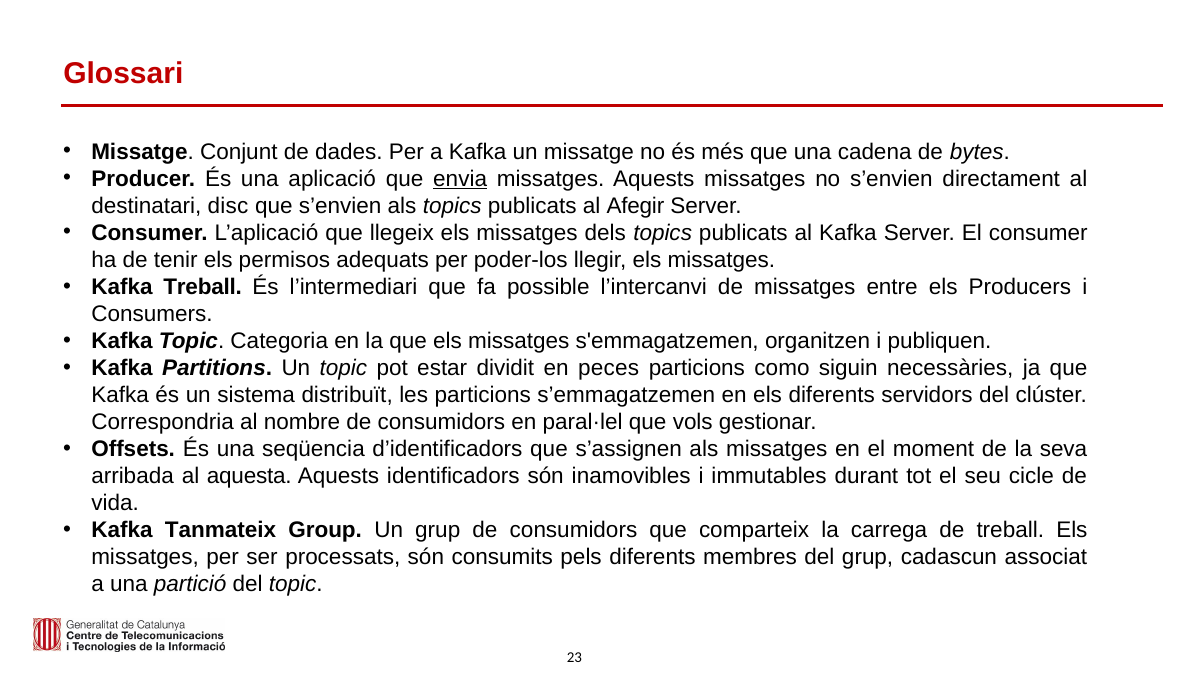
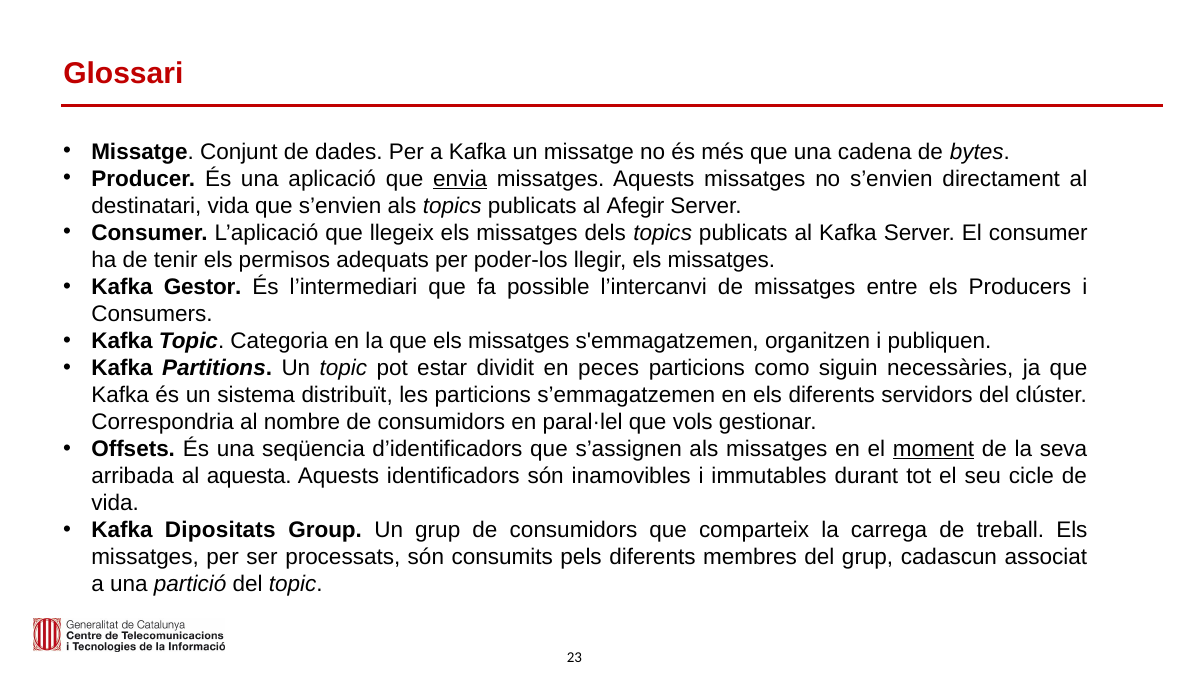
destinatari disc: disc -> vida
Kafka Treball: Treball -> Gestor
moment underline: none -> present
Tanmateix: Tanmateix -> Dipositats
